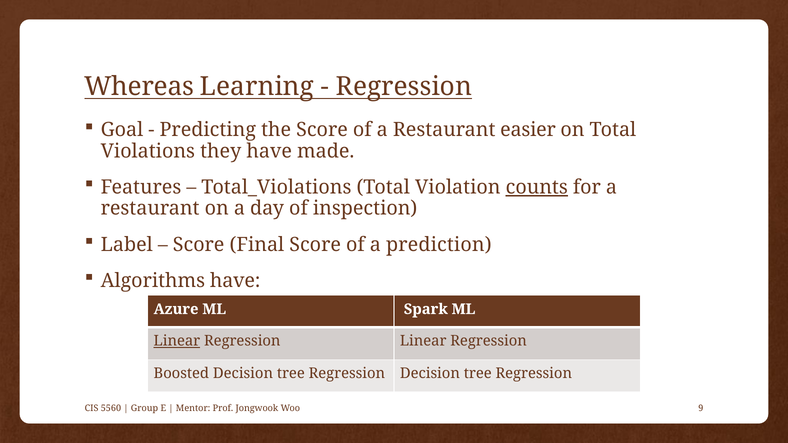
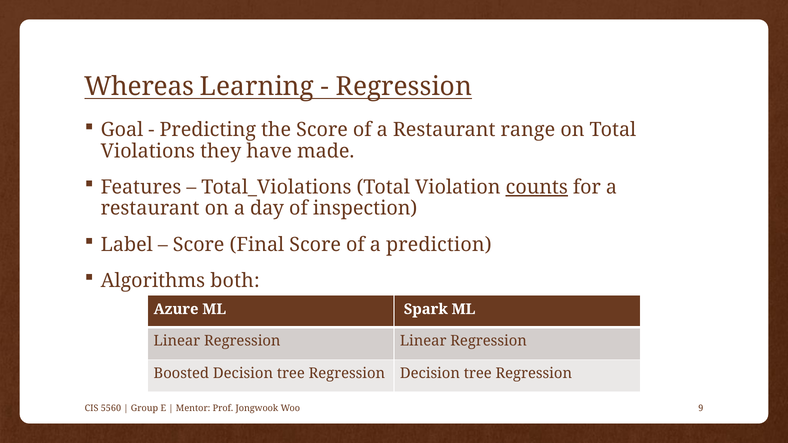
easier: easier -> range
Algorithms have: have -> both
Linear at (177, 341) underline: present -> none
